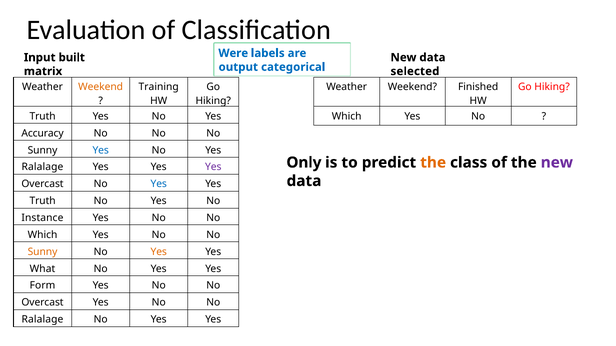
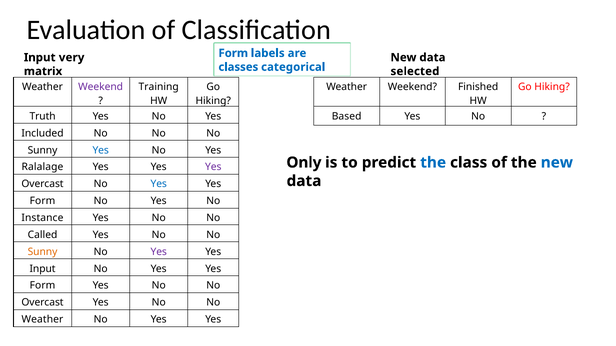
Were at (233, 53): Were -> Form
built: built -> very
output: output -> classes
Weekend at (101, 87) colour: orange -> purple
Which at (347, 116): Which -> Based
Accuracy: Accuracy -> Included
the at (433, 163) colour: orange -> blue
new at (557, 163) colour: purple -> blue
Truth at (43, 201): Truth -> Form
Which at (43, 235): Which -> Called
Yes at (159, 252) colour: orange -> purple
What at (42, 269): What -> Input
Ralalage at (42, 320): Ralalage -> Weather
